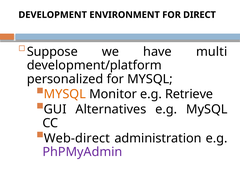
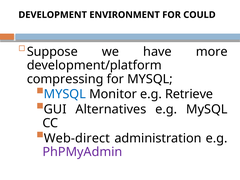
DIRECT: DIRECT -> COULD
multi: multi -> more
personalized: personalized -> compressing
MYSQL at (65, 94) colour: orange -> blue
